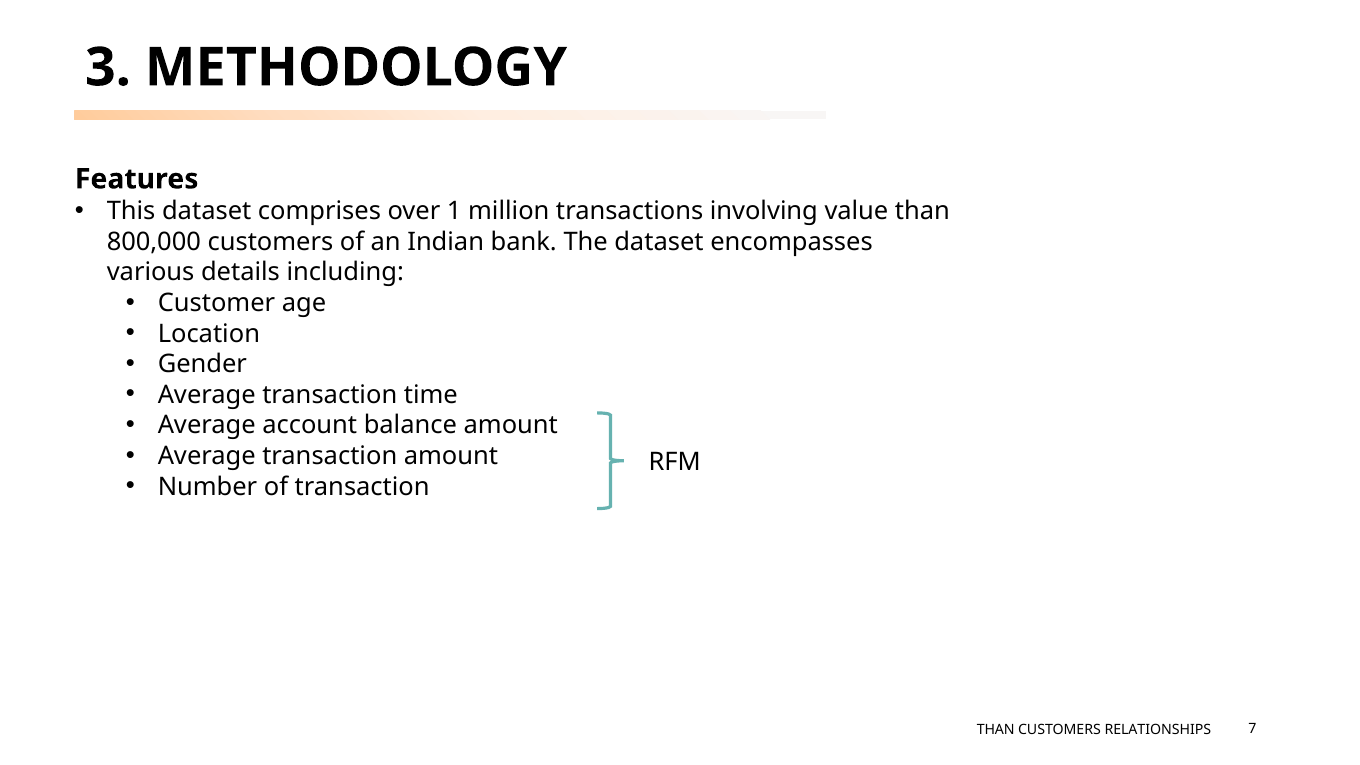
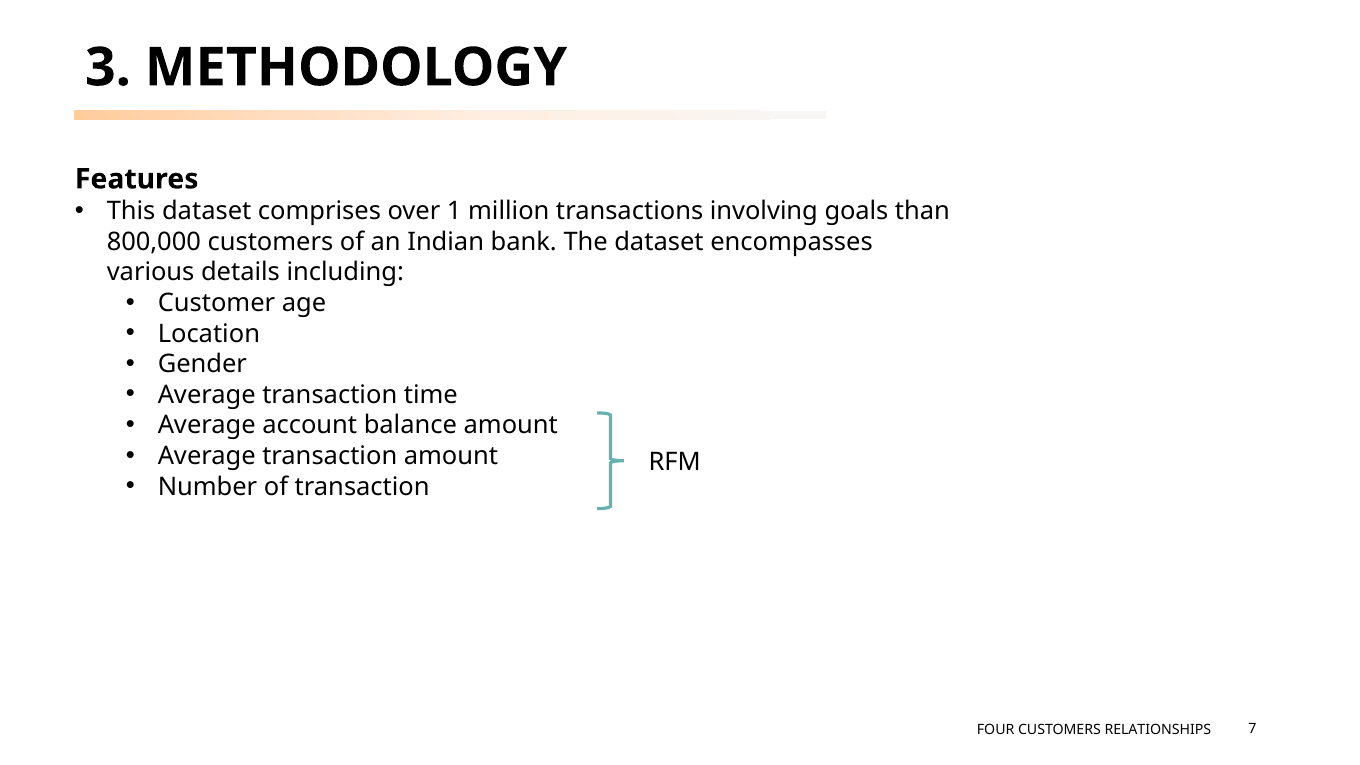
value: value -> goals
THAN at (996, 730): THAN -> FOUR
